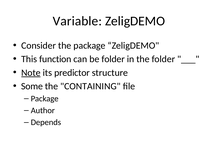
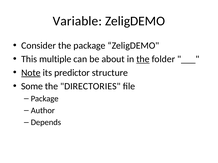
function: function -> multiple
be folder: folder -> about
the at (143, 59) underline: none -> present
CONTAINING: CONTAINING -> DIRECTORIES
